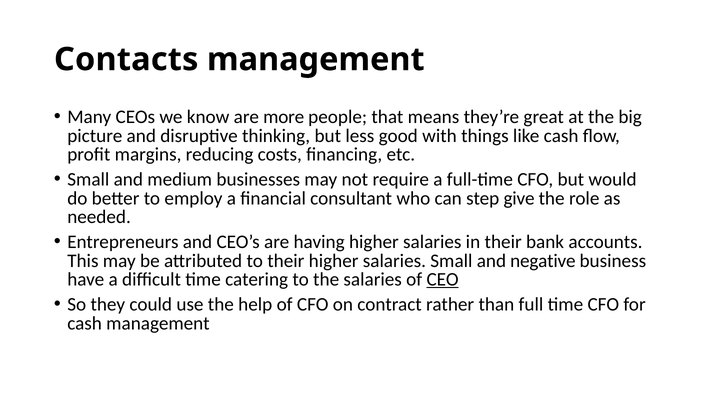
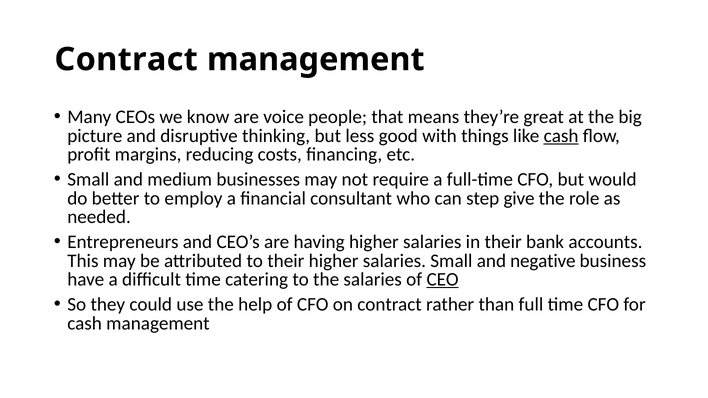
Contacts at (126, 59): Contacts -> Contract
more: more -> voice
cash at (561, 136) underline: none -> present
